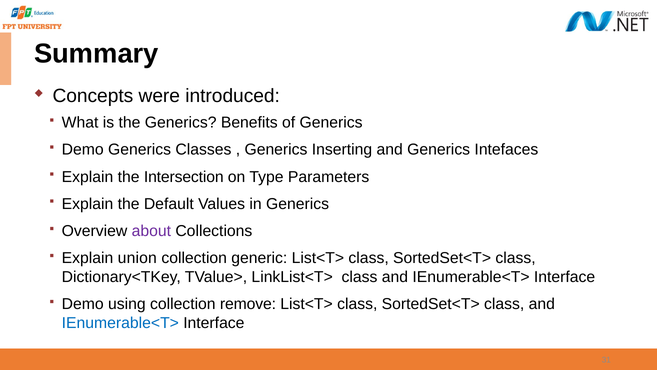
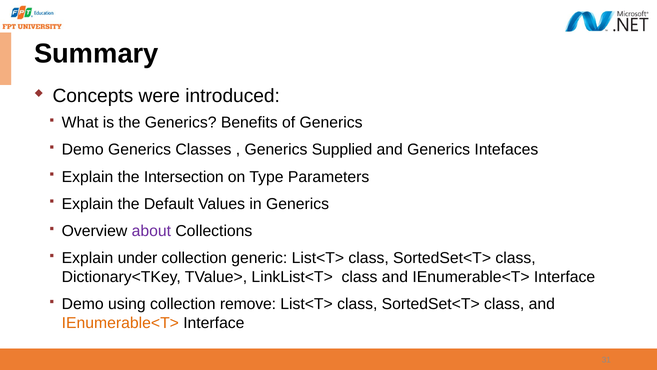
Inserting: Inserting -> Supplied
union: union -> under
IEnumerable<T> at (120, 323) colour: blue -> orange
